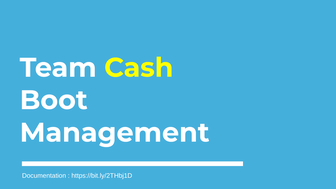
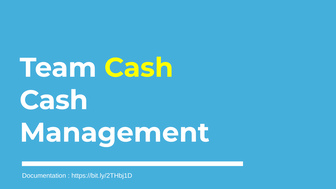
Boot at (54, 100): Boot -> Cash
